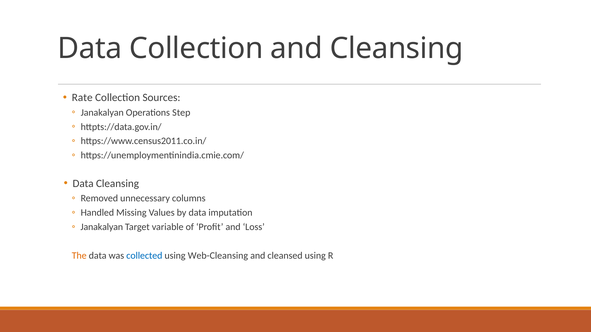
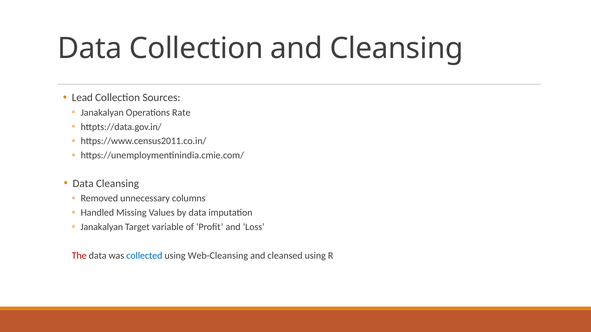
Rate: Rate -> Lead
Step: Step -> Rate
The colour: orange -> red
